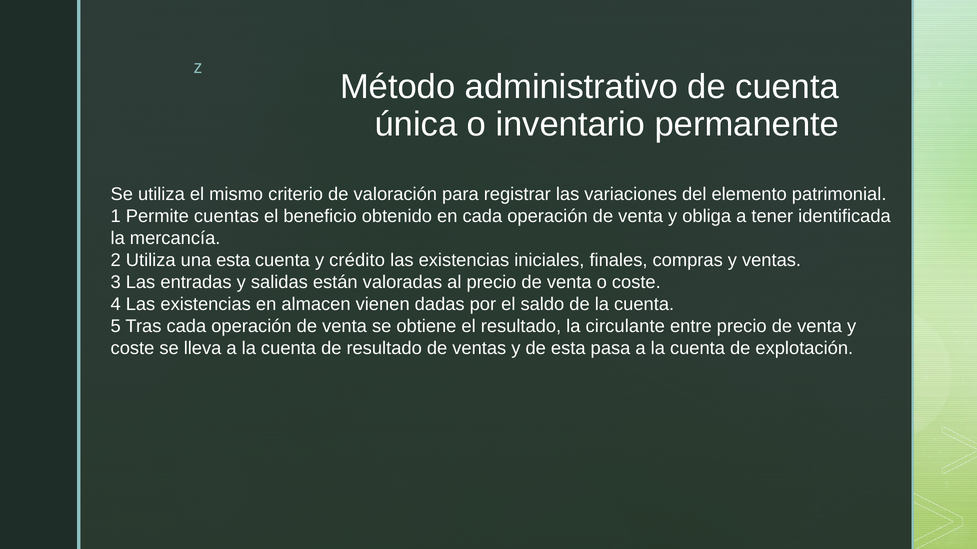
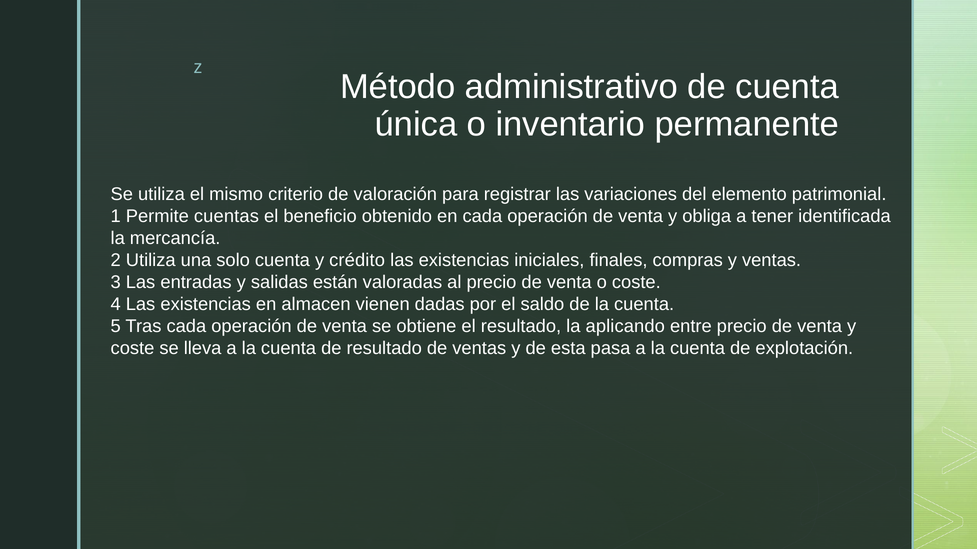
una esta: esta -> solo
circulante: circulante -> aplicando
